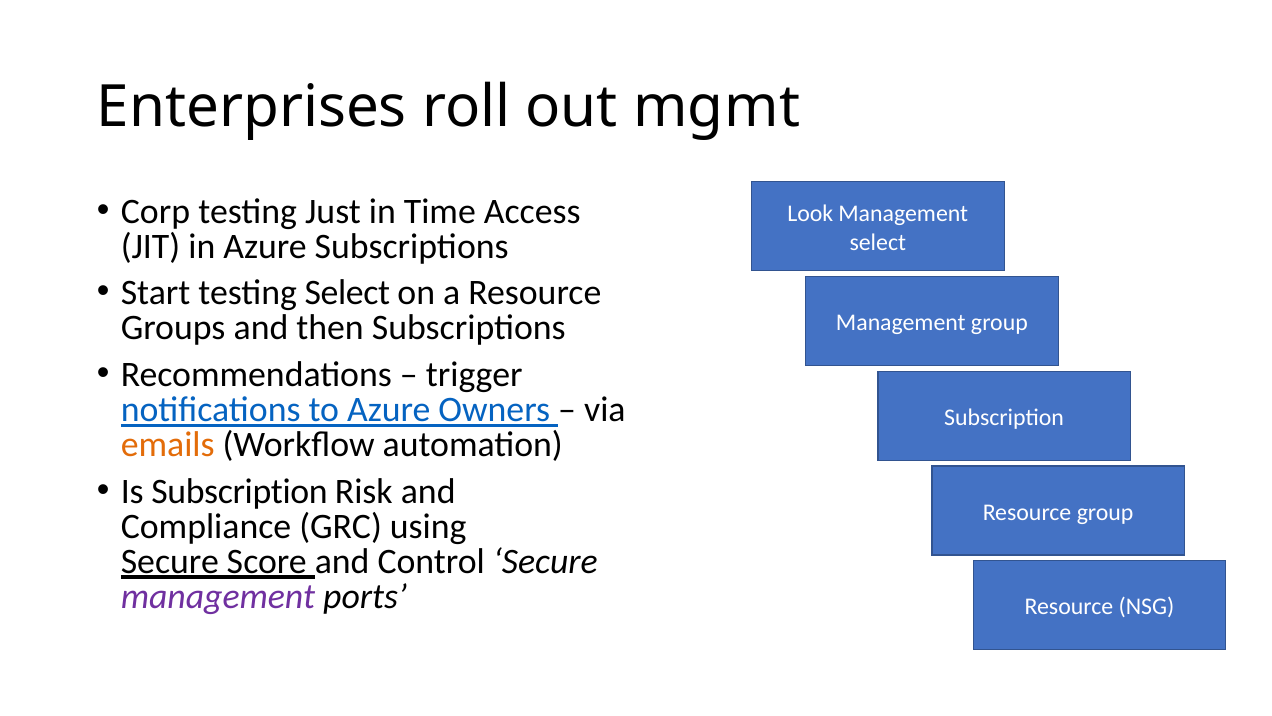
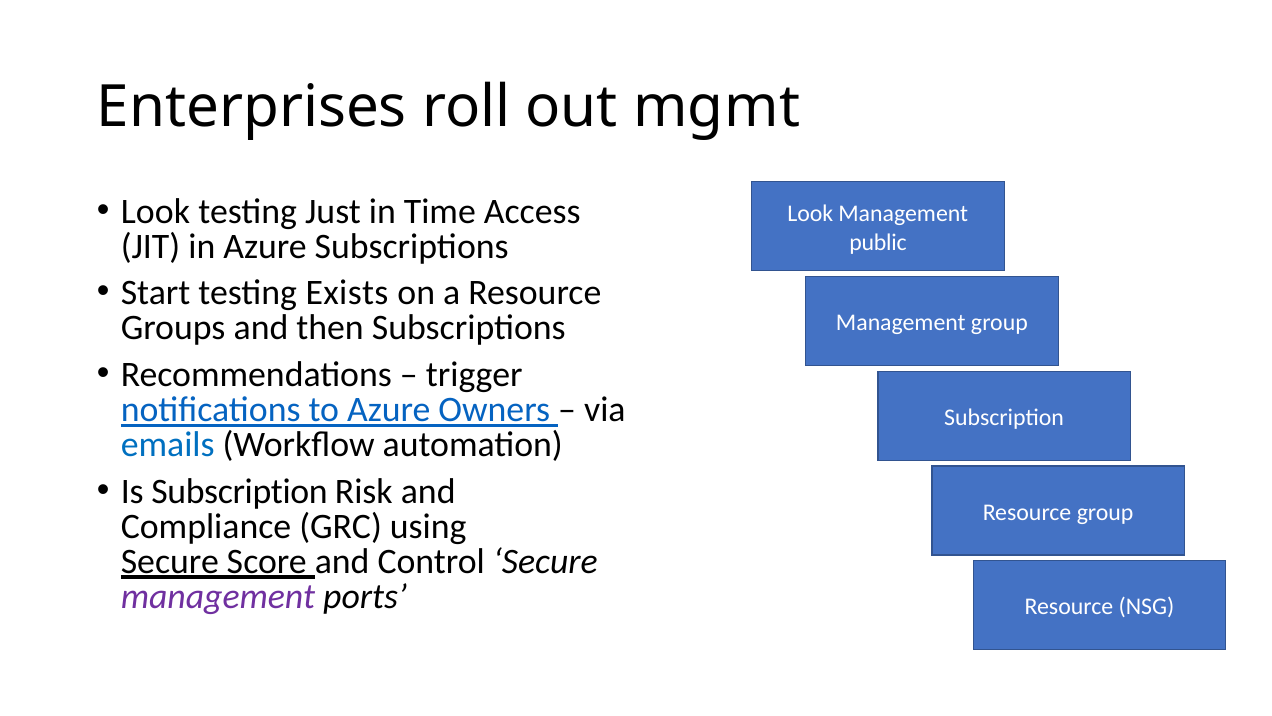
Corp at (156, 211): Corp -> Look
select at (878, 242): select -> public
testing Select: Select -> Exists
emails colour: orange -> blue
